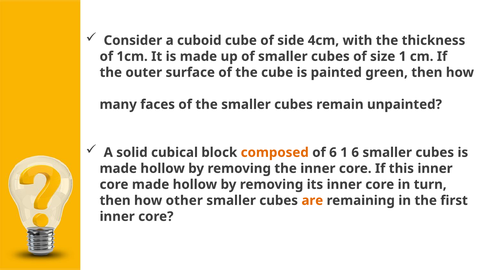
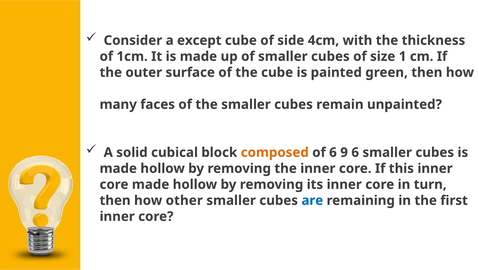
cuboid: cuboid -> except
6 1: 1 -> 9
are colour: orange -> blue
